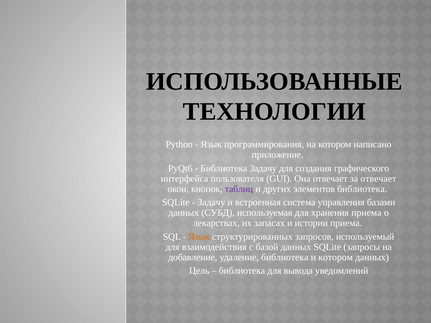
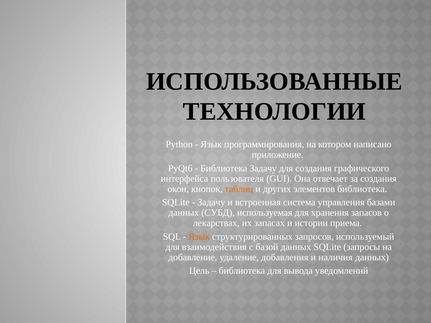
за отвечает: отвечает -> создания
таблиц colour: purple -> orange
хранения приема: приема -> запасов
удаление библиотека: библиотека -> добавления
и котором: котором -> наличия
